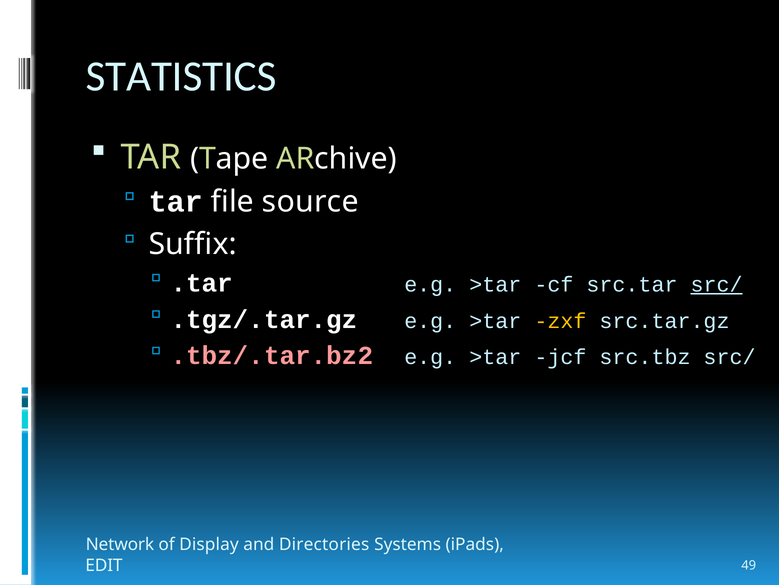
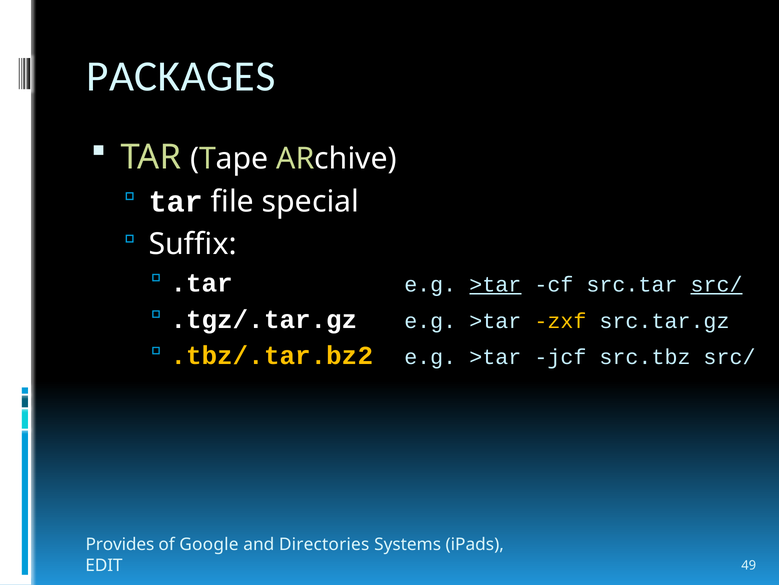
STATISTICS: STATISTICS -> PACKAGES
source: source -> special
>tar at (495, 284) underline: none -> present
.tbz/.tar.bz2 colour: pink -> yellow
Network: Network -> Provides
Display: Display -> Google
